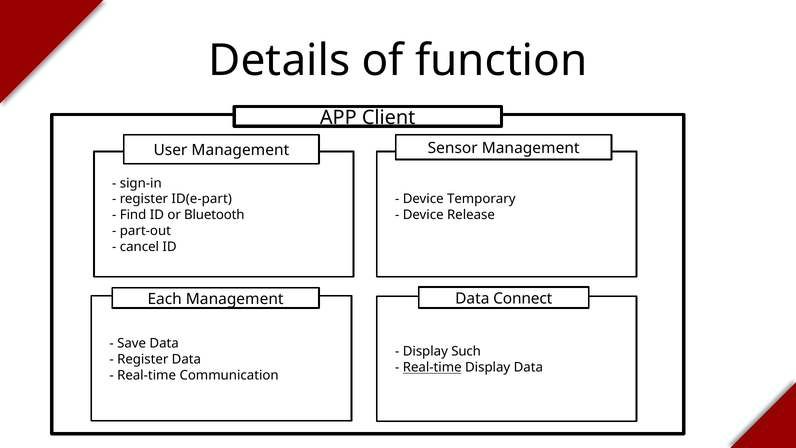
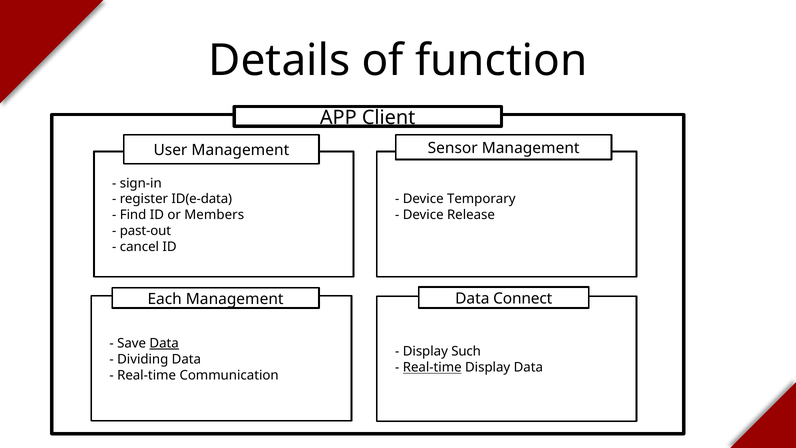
ID(e-part: ID(e-part -> ID(e-data
Bluetooth: Bluetooth -> Members
part-out: part-out -> past-out
Data at (164, 343) underline: none -> present
Register at (143, 359): Register -> Dividing
